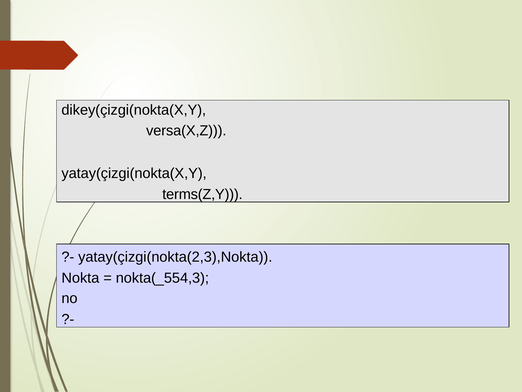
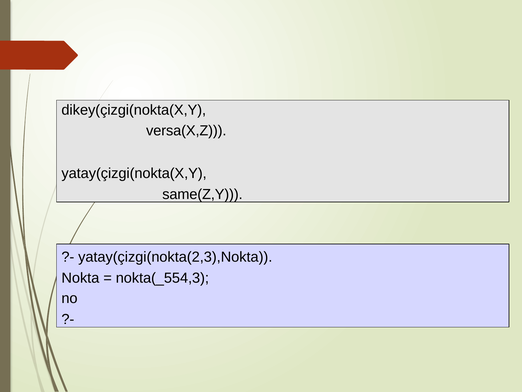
terms(Z,Y: terms(Z,Y -> same(Z,Y
